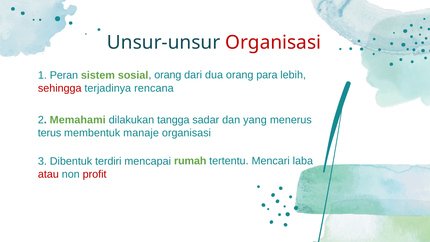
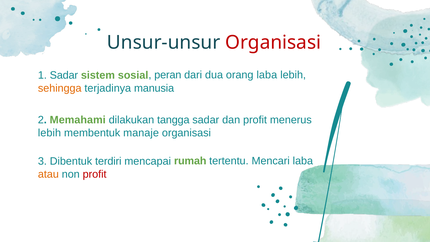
1 Peran: Peran -> Sadar
sosial orang: orang -> peran
orang para: para -> laba
sehingga colour: red -> orange
rencana: rencana -> manusia
dan yang: yang -> profit
terus at (50, 133): terus -> lebih
atau colour: red -> orange
